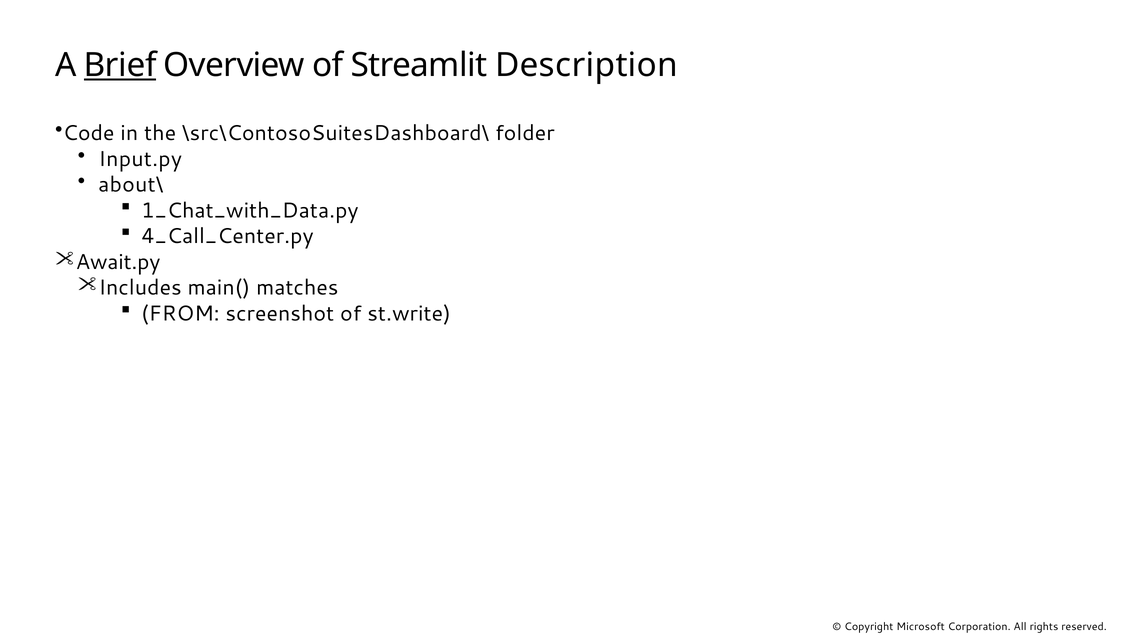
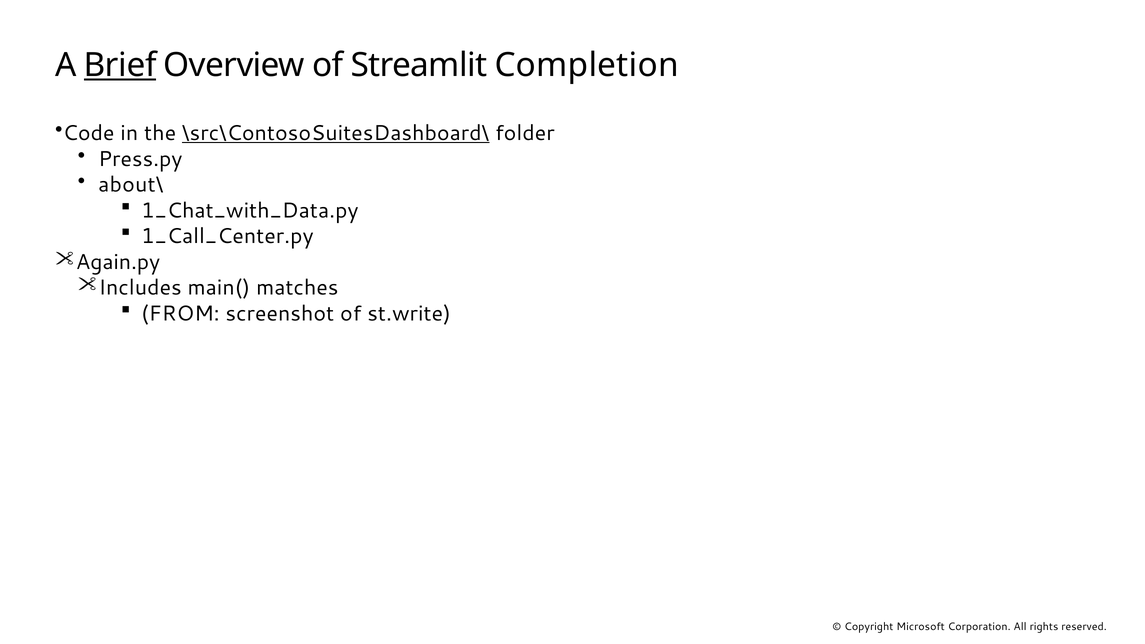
Description: Description -> Completion
\src\ContosoSuitesDashboard\ underline: none -> present
Input.py: Input.py -> Press.py
4_Call_Center.py: 4_Call_Center.py -> 1_Call_Center.py
Await.py: Await.py -> Again.py
